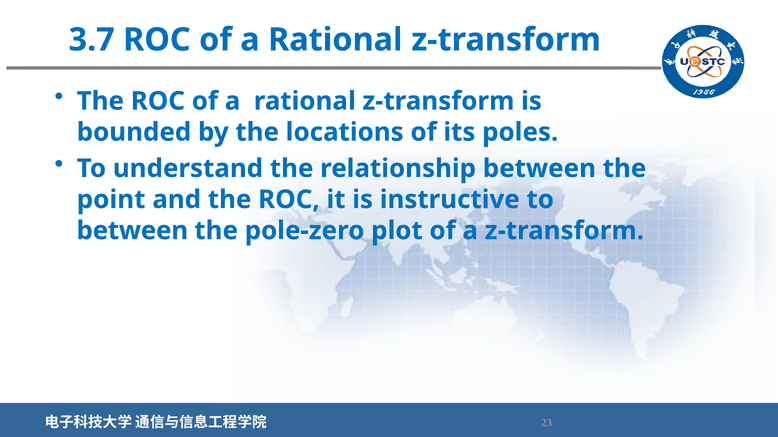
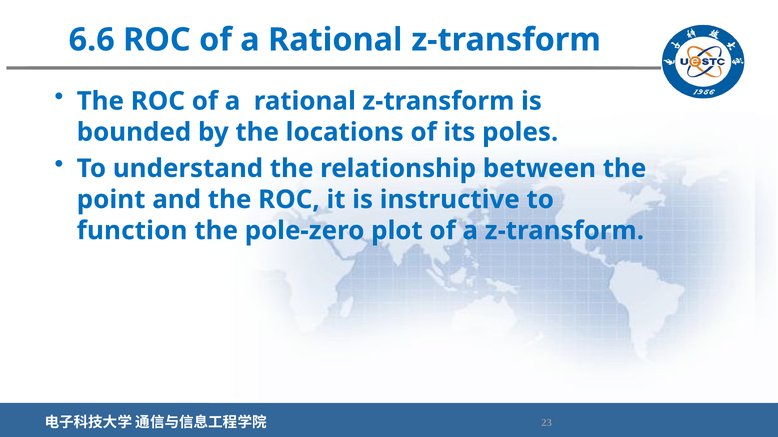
3.7: 3.7 -> 6.6
between at (132, 231): between -> function
